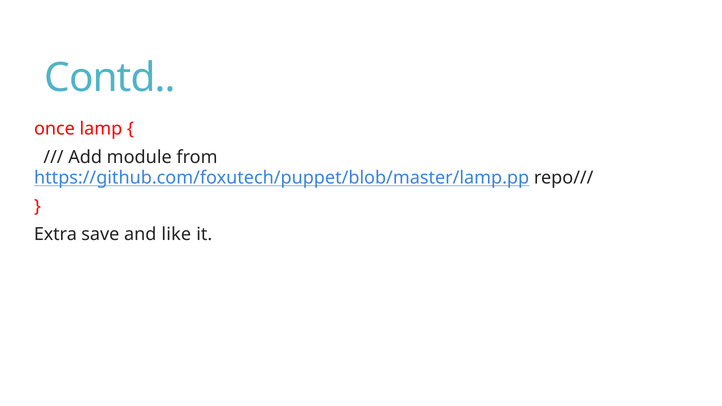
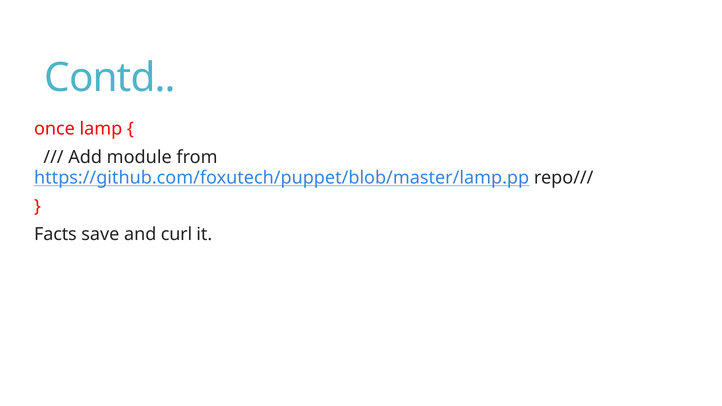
Extra: Extra -> Facts
like: like -> curl
